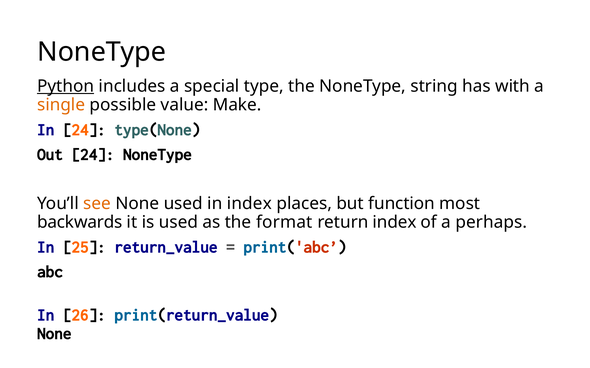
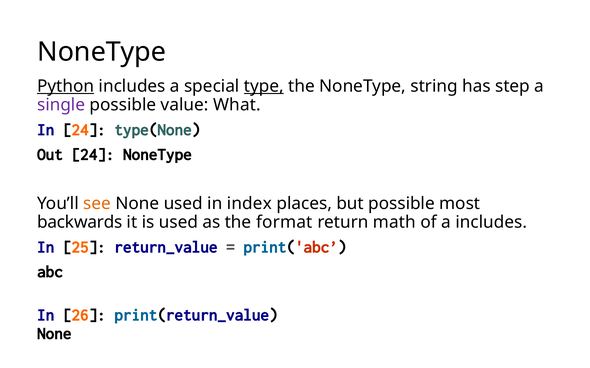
type underline: none -> present
with: with -> step
single colour: orange -> purple
Make: Make -> What
but function: function -> possible
return index: index -> math
a perhaps: perhaps -> includes
